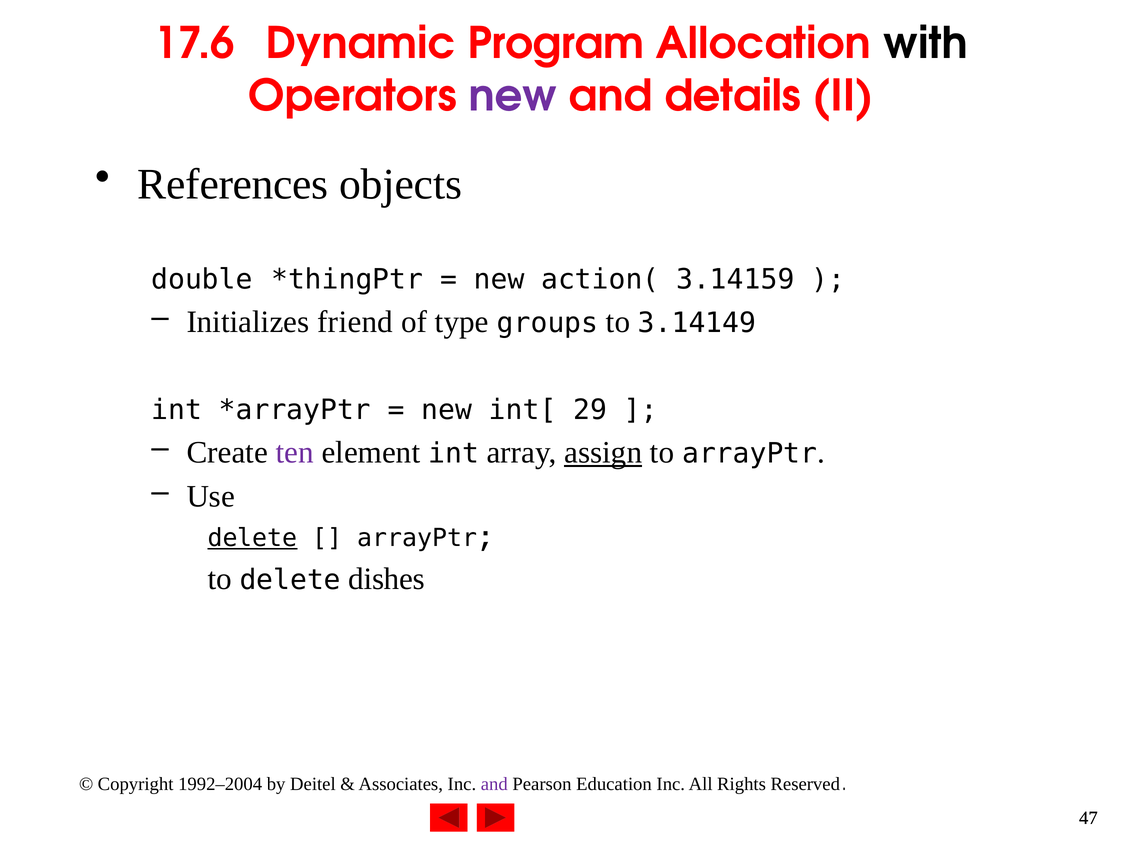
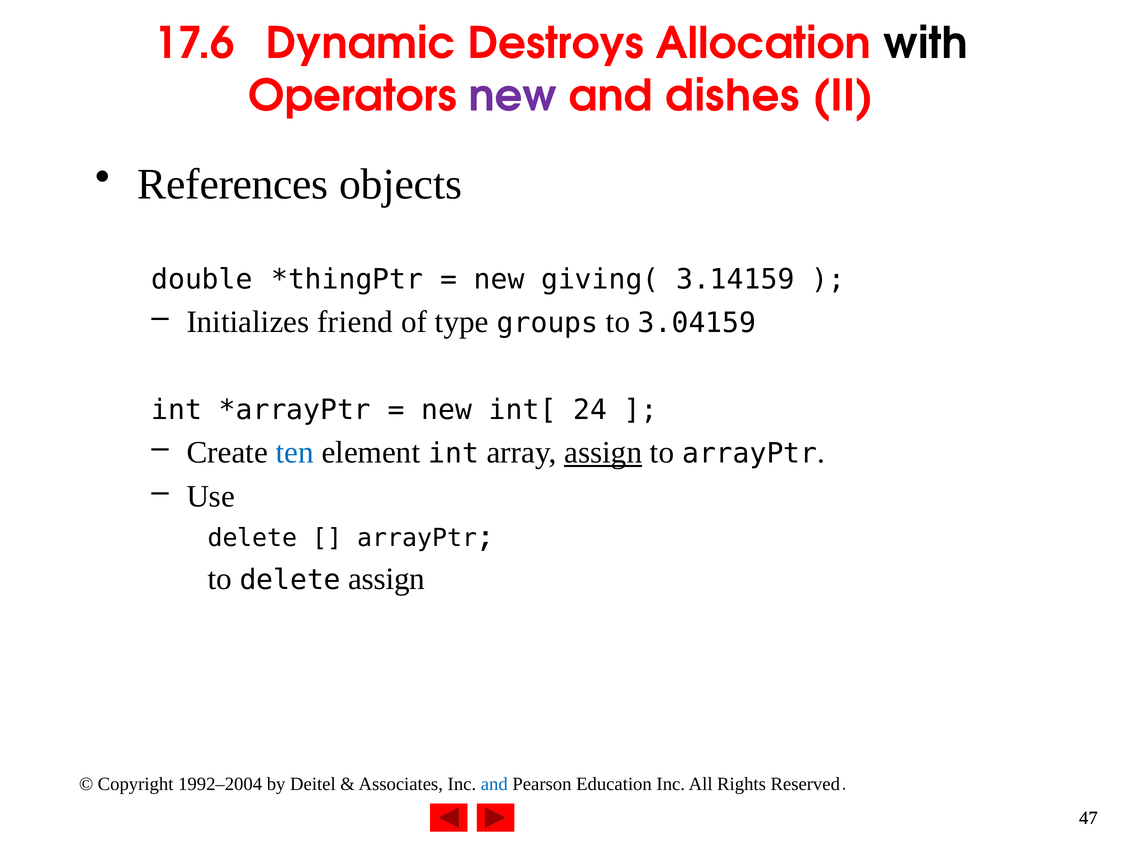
Program: Program -> Destroys
details: details -> dishes
action(: action( -> giving(
3.14149: 3.14149 -> 3.04159
29: 29 -> 24
ten colour: purple -> blue
delete at (252, 539) underline: present -> none
delete dishes: dishes -> assign
and at (494, 785) colour: purple -> blue
